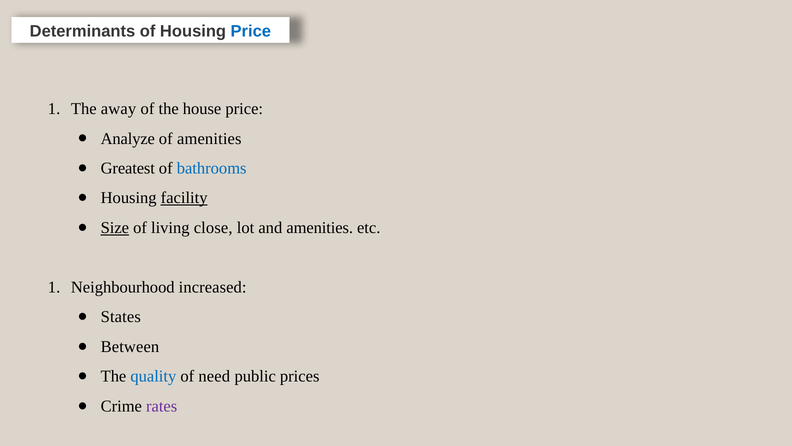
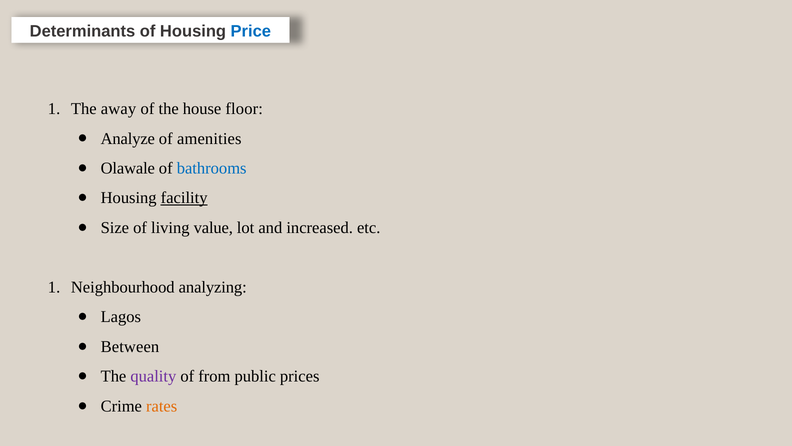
house price: price -> floor
Greatest: Greatest -> Olawale
Size underline: present -> none
close: close -> value
and amenities: amenities -> increased
increased: increased -> analyzing
States: States -> Lagos
quality colour: blue -> purple
need: need -> from
rates colour: purple -> orange
